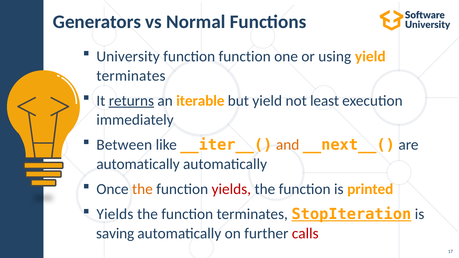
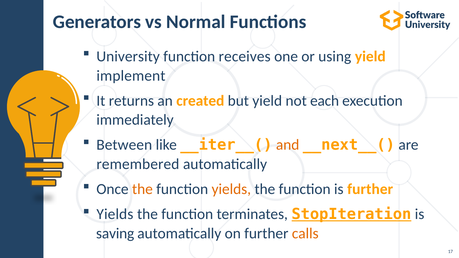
function function: function -> receives
terminates at (131, 76): terminates -> implement
returns underline: present -> none
iterable: iterable -> created
least: least -> each
automatically at (138, 164): automatically -> remembered
yields at (231, 189) colour: red -> orange
is printed: printed -> further
calls colour: red -> orange
